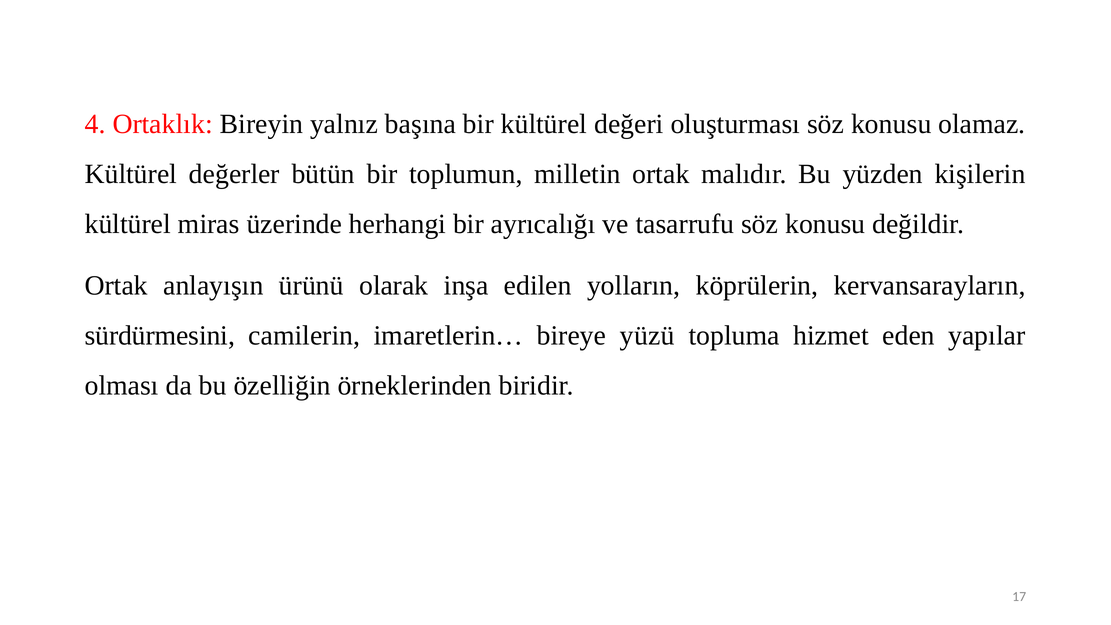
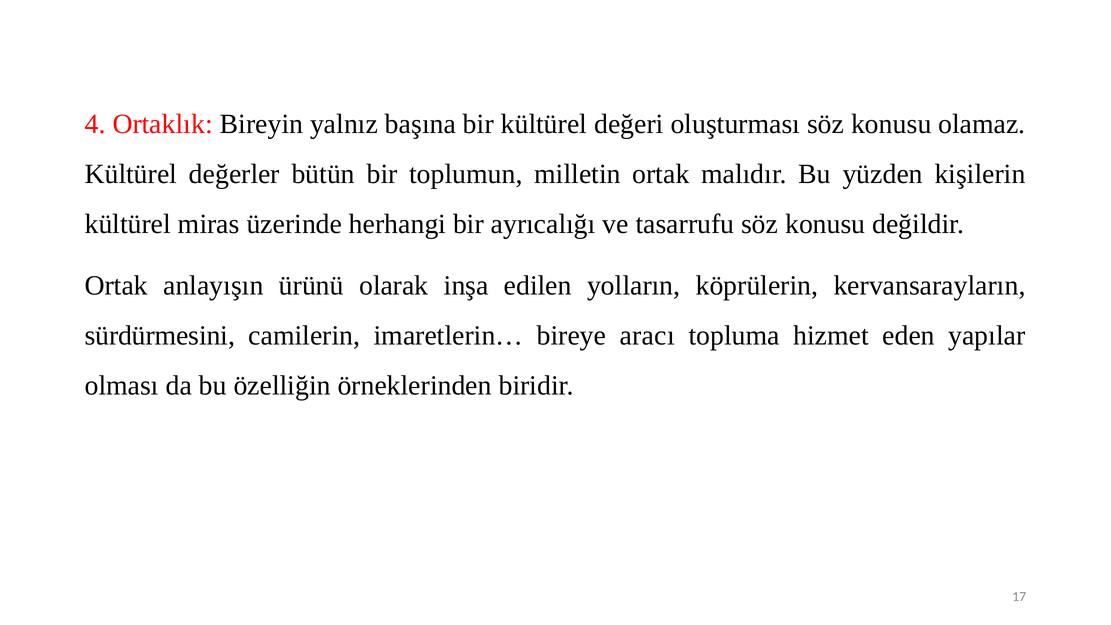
yüzü: yüzü -> aracı
